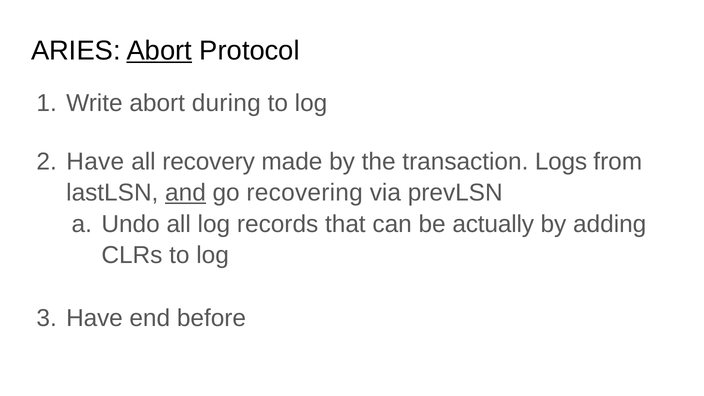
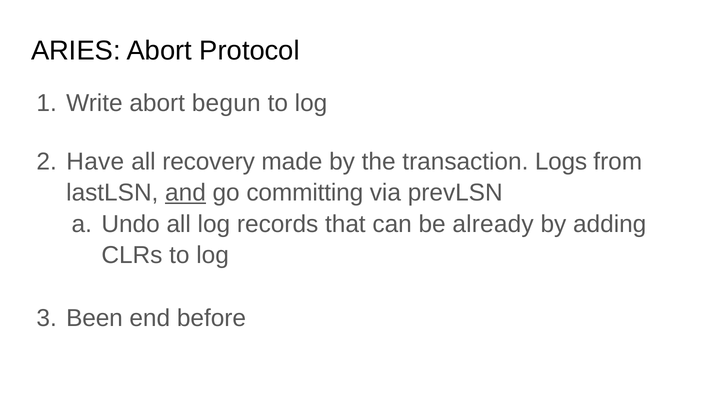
Abort at (159, 51) underline: present -> none
during: during -> begun
recovering: recovering -> committing
actually: actually -> already
Have at (95, 318): Have -> Been
